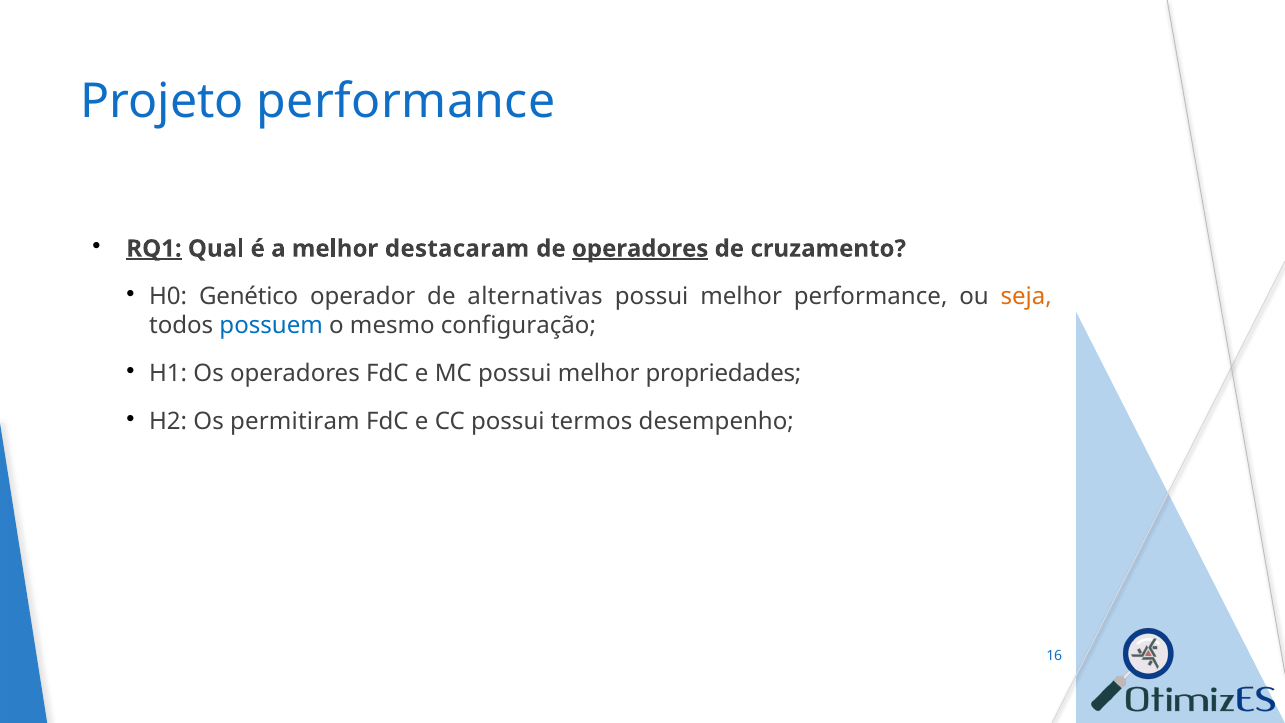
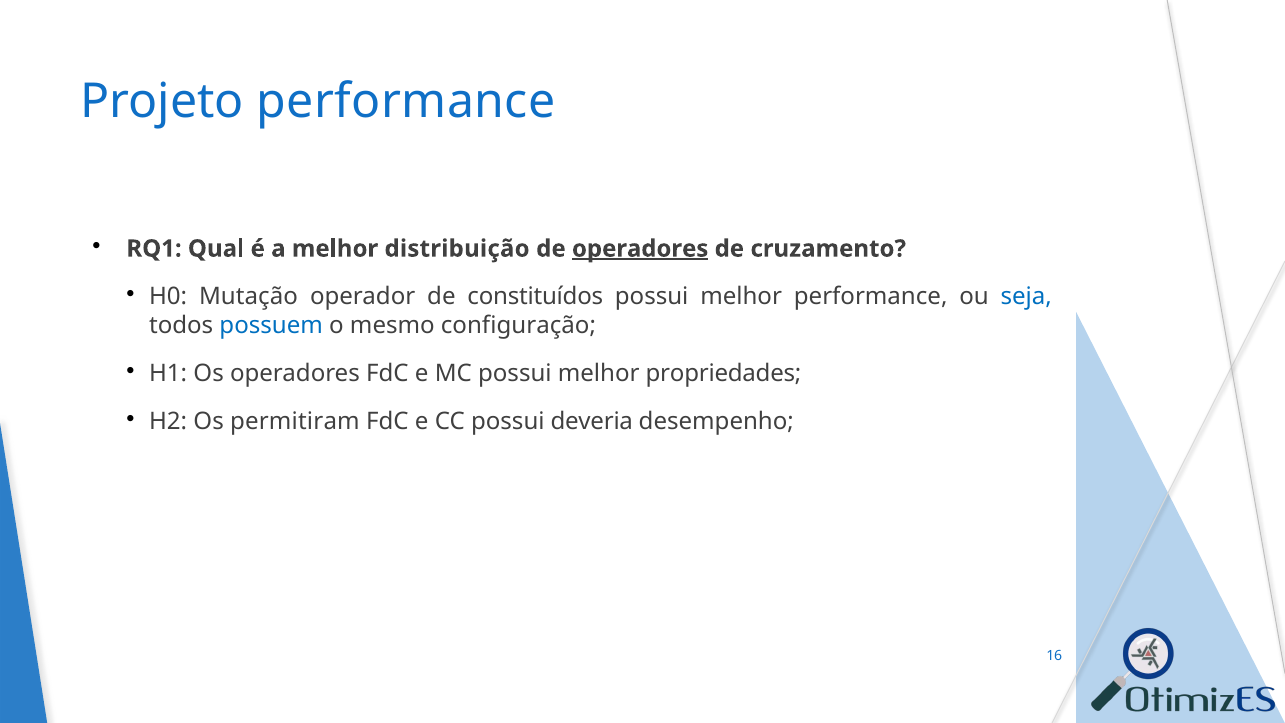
RQ1 underline: present -> none
destacaram: destacaram -> distribuição
Genético: Genético -> Mutação
alternativas: alternativas -> constituídos
seja colour: orange -> blue
termos: termos -> deveria
